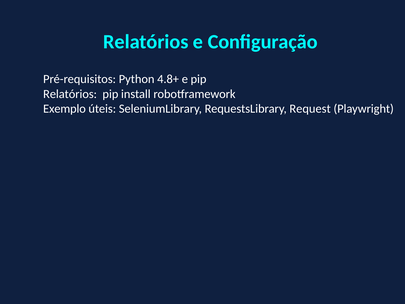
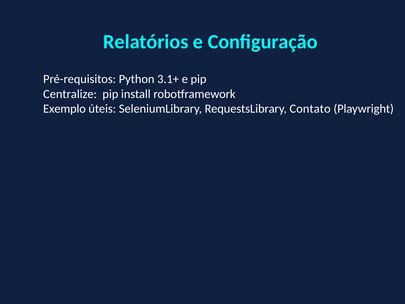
4.8+: 4.8+ -> 3.1+
Relatórios at (70, 94): Relatórios -> Centralize
Request: Request -> Contato
